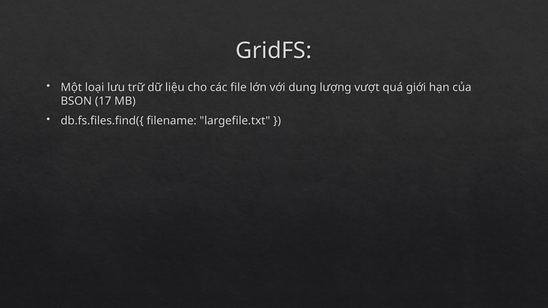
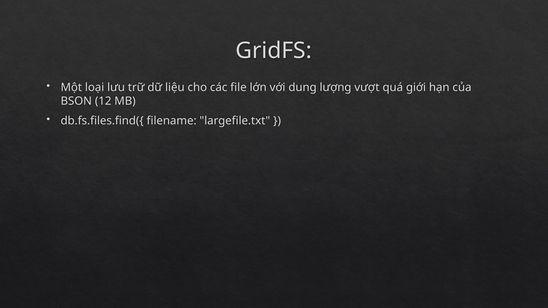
17: 17 -> 12
